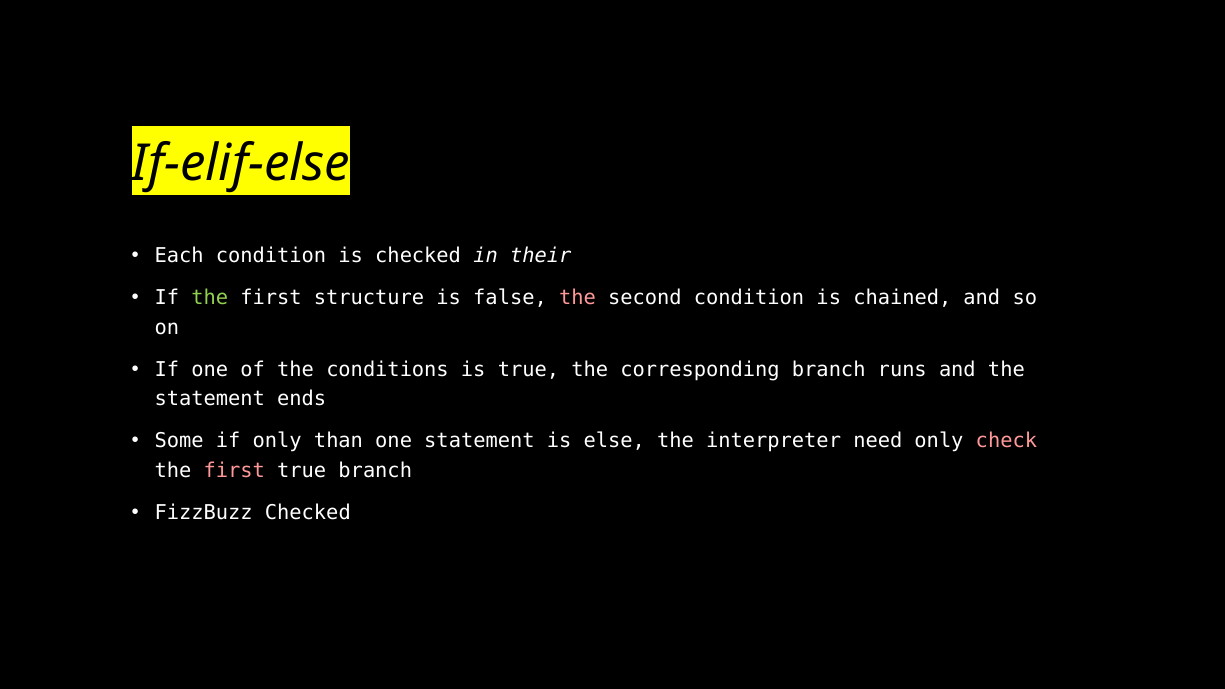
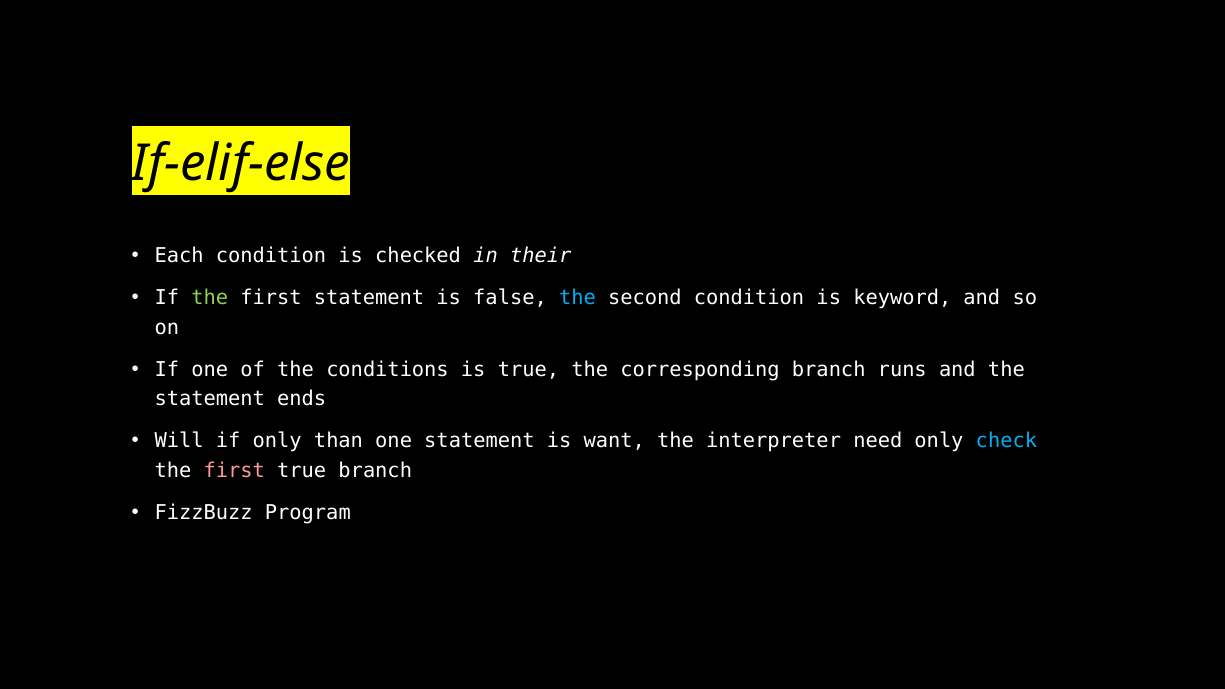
first structure: structure -> statement
the at (577, 298) colour: pink -> light blue
chained: chained -> keyword
Some: Some -> Will
else: else -> want
check colour: pink -> light blue
FizzBuzz Checked: Checked -> Program
